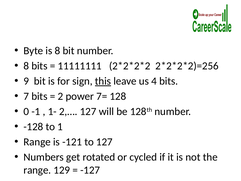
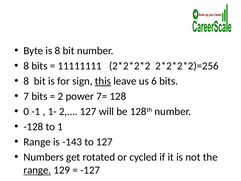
9 at (26, 81): 9 -> 8
4: 4 -> 6
-121: -121 -> -143
range at (37, 170) underline: none -> present
